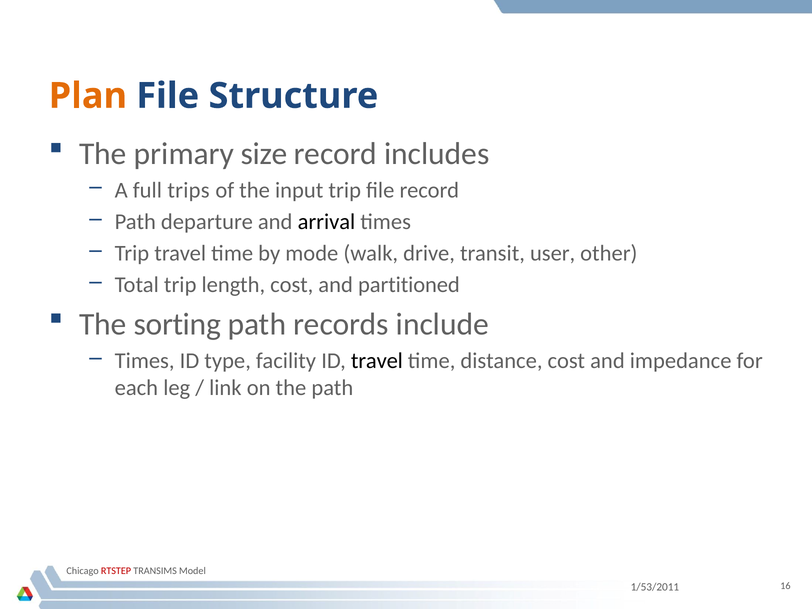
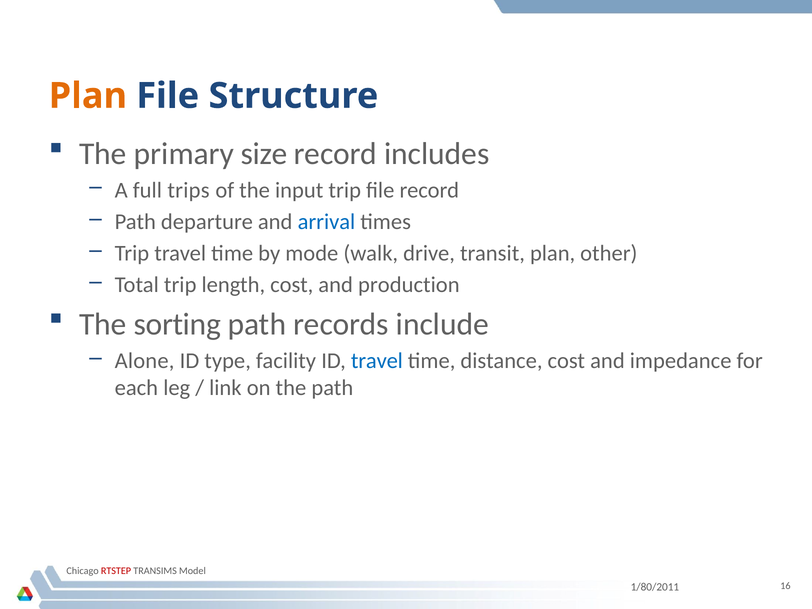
arrival colour: black -> blue
transit user: user -> plan
partitioned: partitioned -> production
Times at (145, 361): Times -> Alone
travel at (377, 361) colour: black -> blue
1/53/2011: 1/53/2011 -> 1/80/2011
